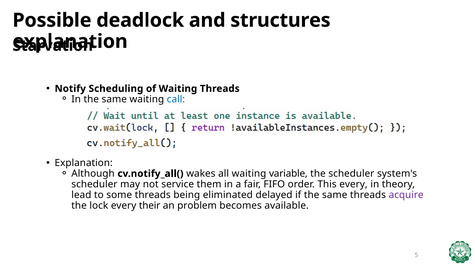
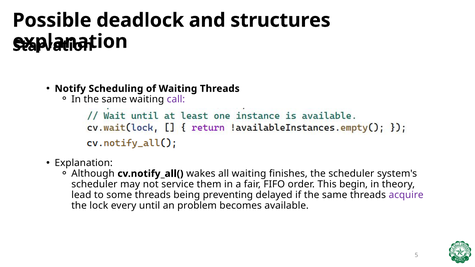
call colour: blue -> purple
variable: variable -> finishes
This every: every -> begin
eliminated: eliminated -> preventing
their: their -> until
